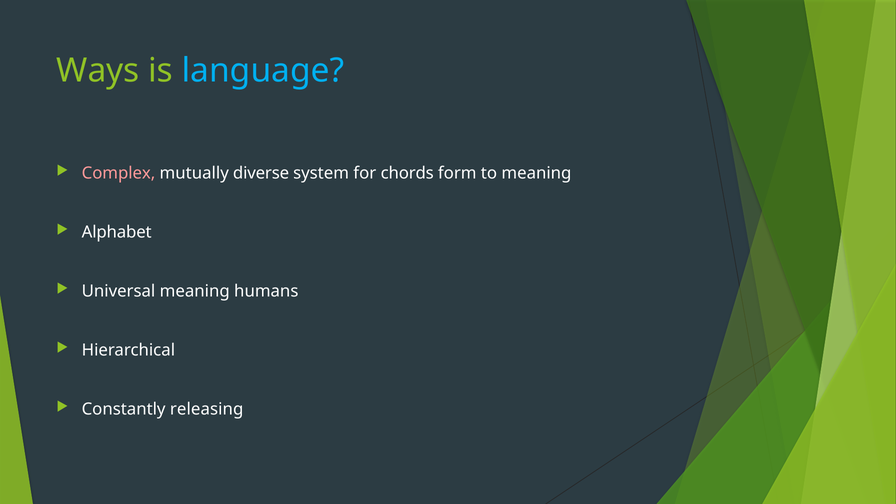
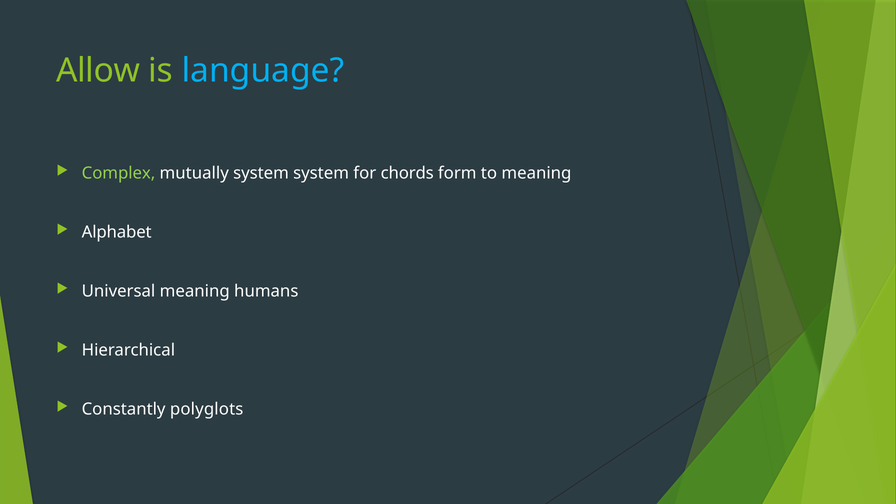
Ways: Ways -> Allow
Complex colour: pink -> light green
mutually diverse: diverse -> system
releasing: releasing -> polyglots
